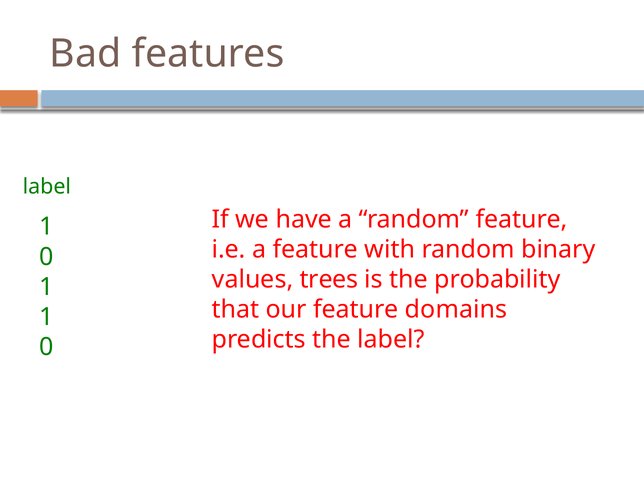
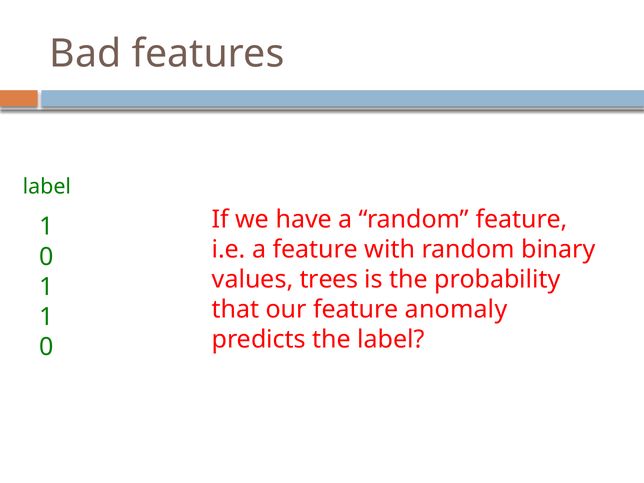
domains: domains -> anomaly
